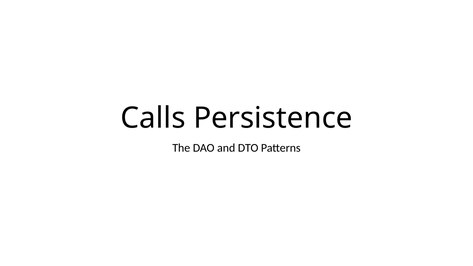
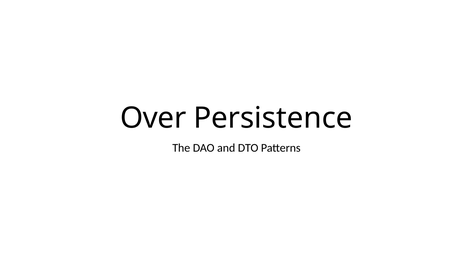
Calls: Calls -> Over
